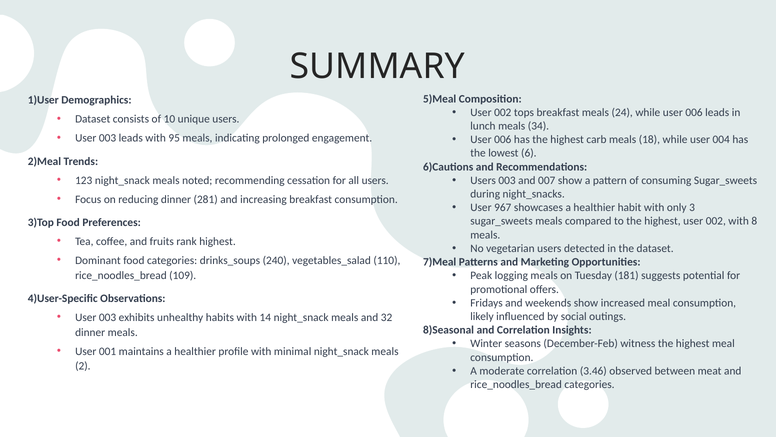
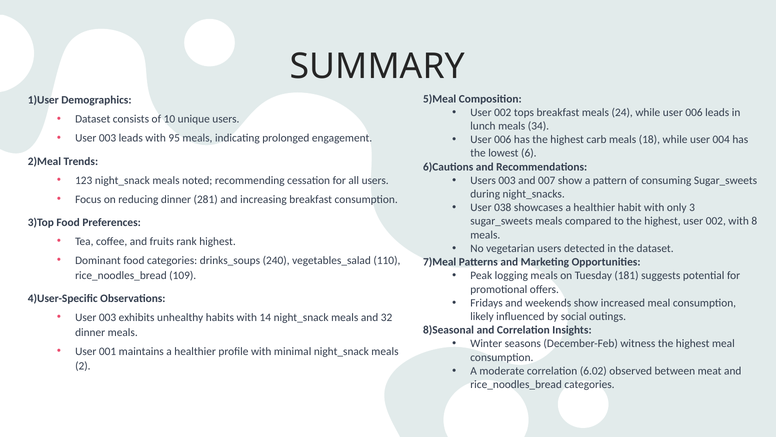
967: 967 -> 038
3.46: 3.46 -> 6.02
